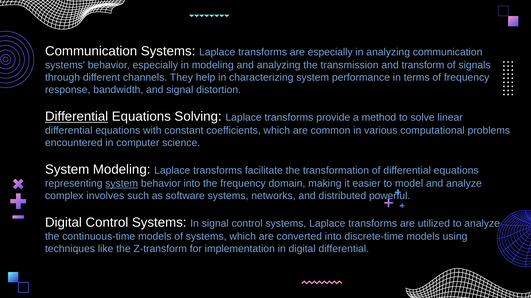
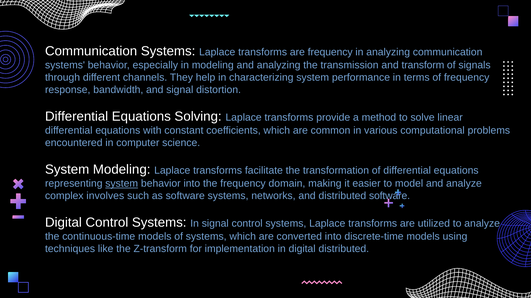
are especially: especially -> frequency
Differential at (77, 117) underline: present -> none
distributed powerful: powerful -> software
digital differential: differential -> distributed
